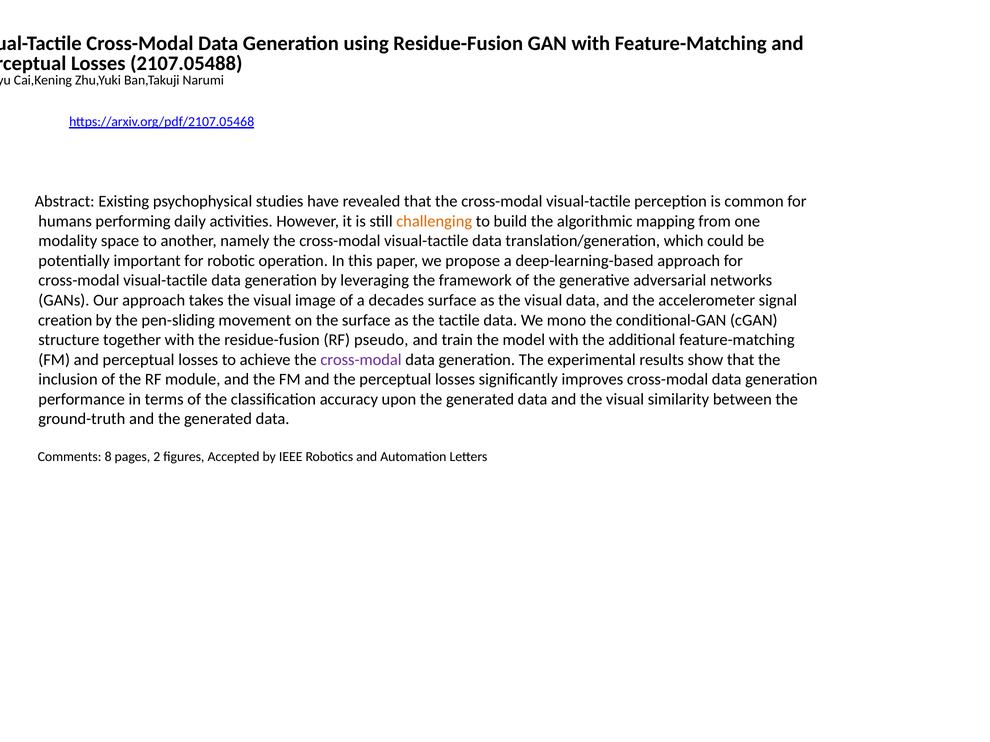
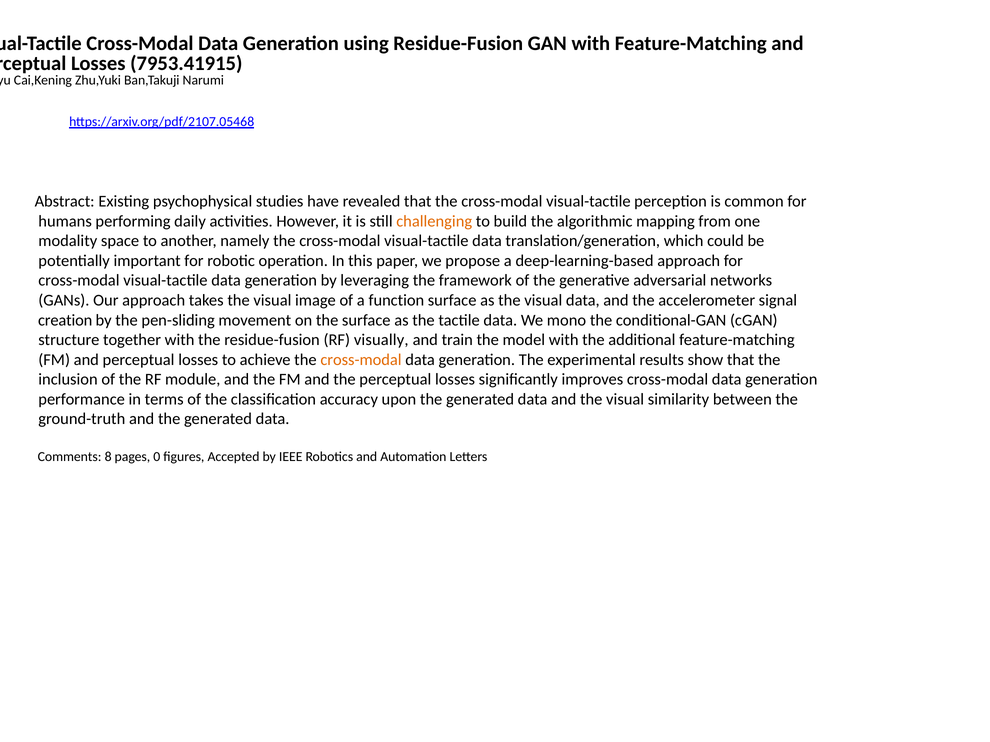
2107.05488: 2107.05488 -> 7953.41915
decades: decades -> function
pseudo: pseudo -> visually
cross-modal at (361, 360) colour: purple -> orange
2: 2 -> 0
